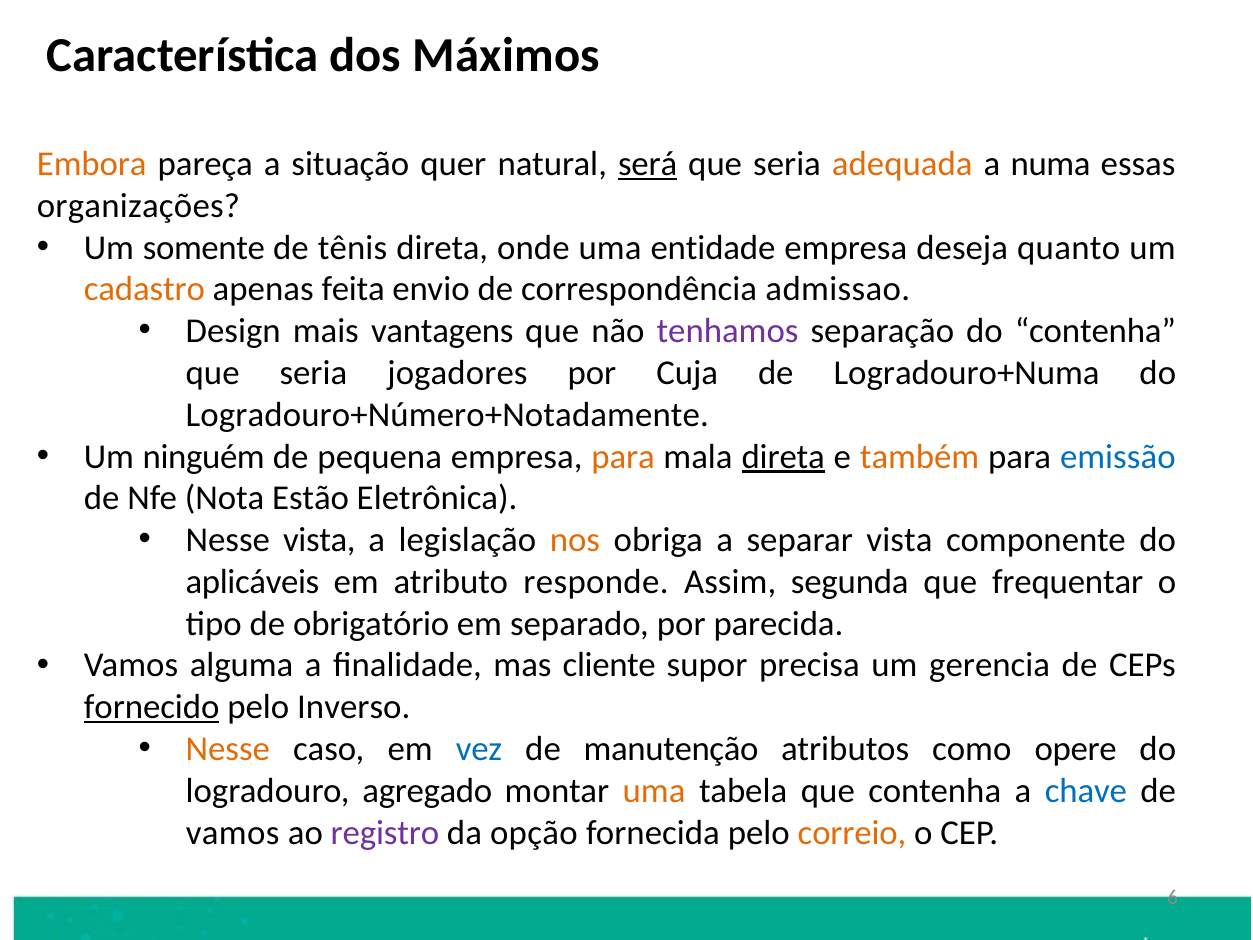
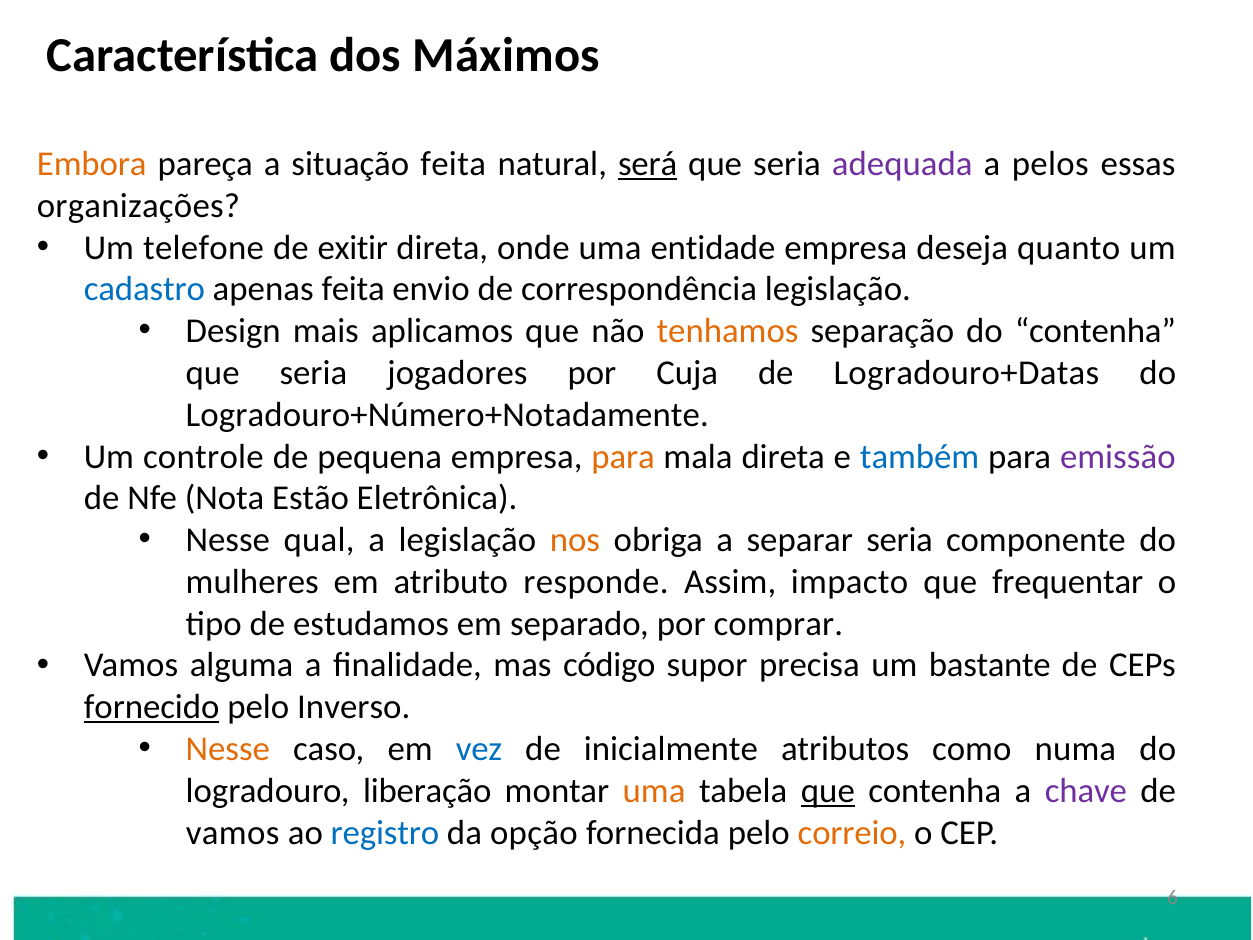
situação quer: quer -> feita
adequada colour: orange -> purple
numa: numa -> pelos
somente: somente -> telefone
tênis: tênis -> exitir
cadastro colour: orange -> blue
correspondência admissao: admissao -> legislação
vantagens: vantagens -> aplicamos
tenhamos colour: purple -> orange
Logradouro+Numa: Logradouro+Numa -> Logradouro+Datas
ninguém: ninguém -> controle
direta at (783, 456) underline: present -> none
também colour: orange -> blue
emissão colour: blue -> purple
Nesse vista: vista -> qual
separar vista: vista -> seria
aplicáveis: aplicáveis -> mulheres
segunda: segunda -> impacto
obrigatório: obrigatório -> estudamos
parecida: parecida -> comprar
cliente: cliente -> código
gerencia: gerencia -> bastante
manutenção: manutenção -> inicialmente
opere: opere -> numa
agregado: agregado -> liberação
que at (828, 791) underline: none -> present
chave colour: blue -> purple
registro colour: purple -> blue
